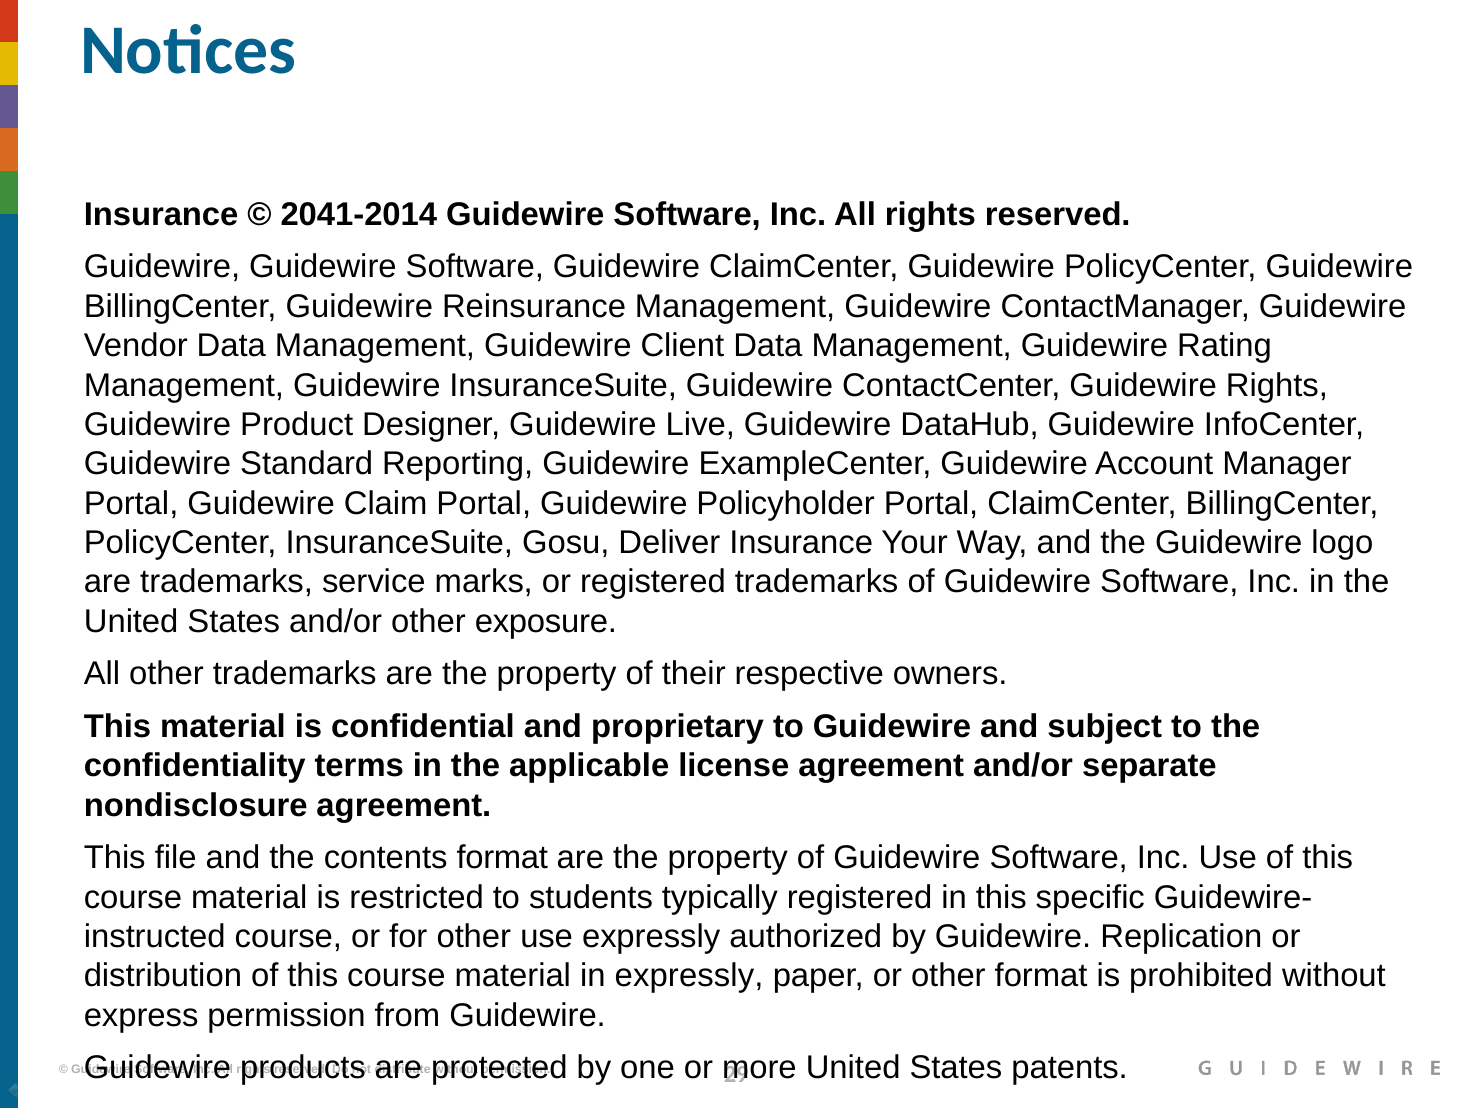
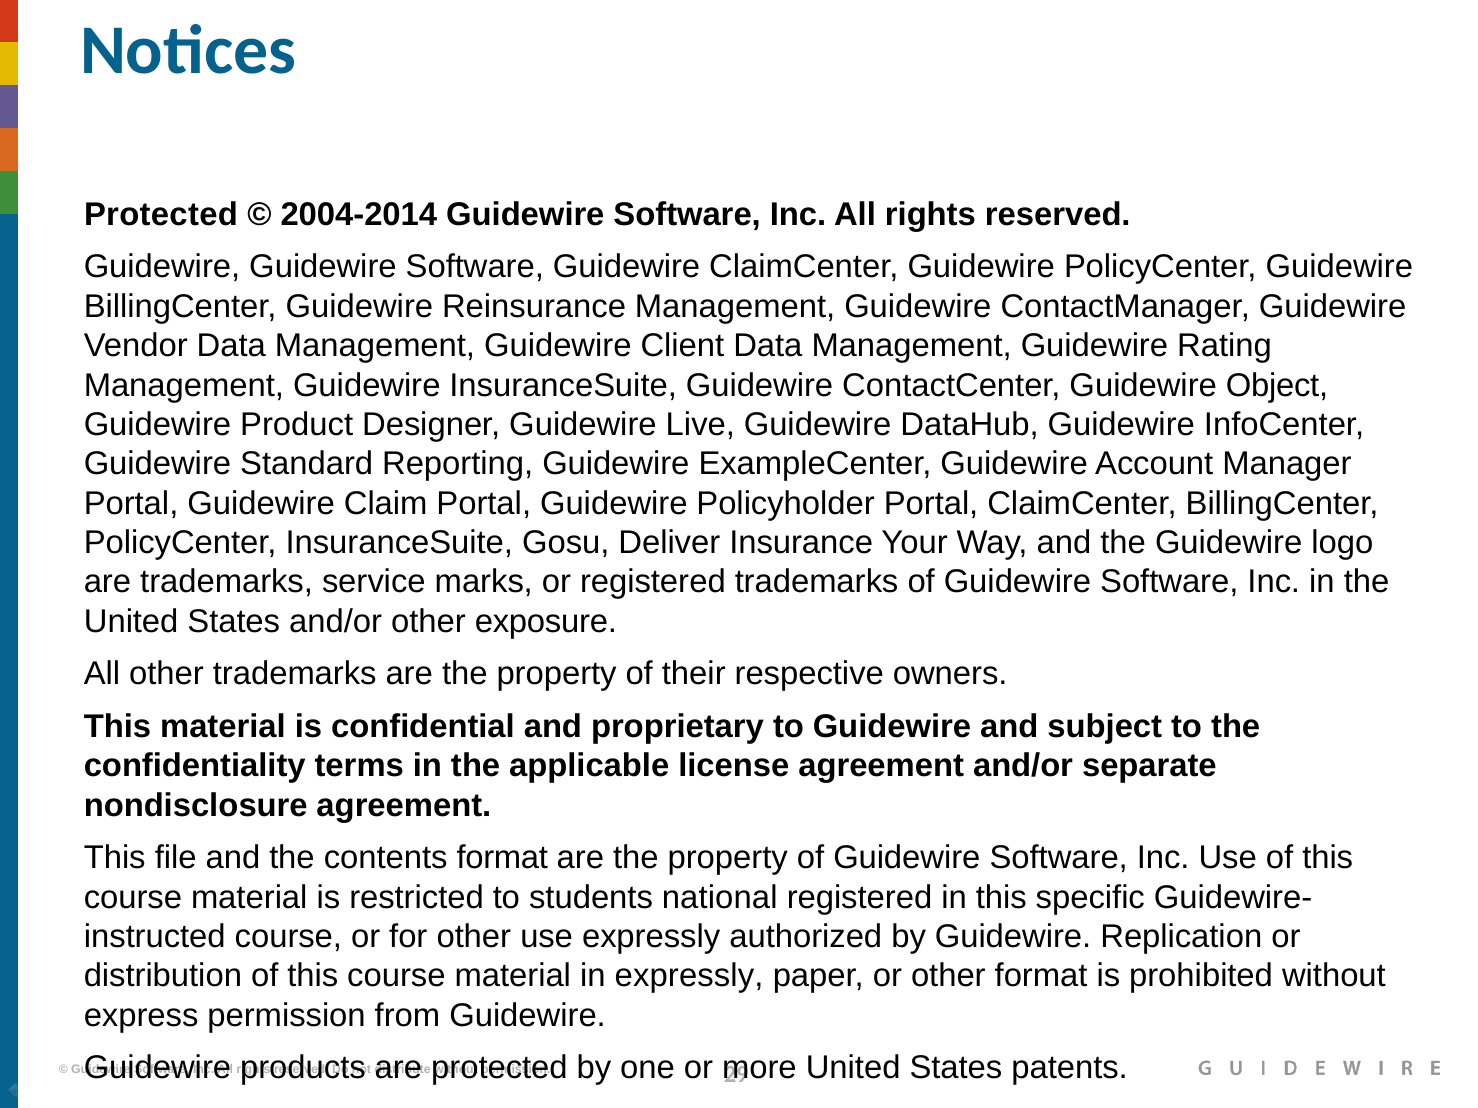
Insurance at (161, 215): Insurance -> Protected
2041-2014: 2041-2014 -> 2004-2014
Guidewire Rights: Rights -> Object
typically: typically -> national
